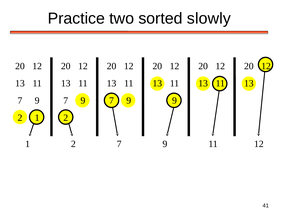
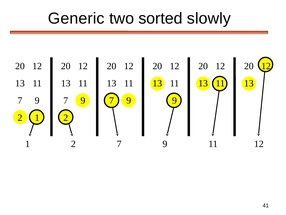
Practice: Practice -> Generic
